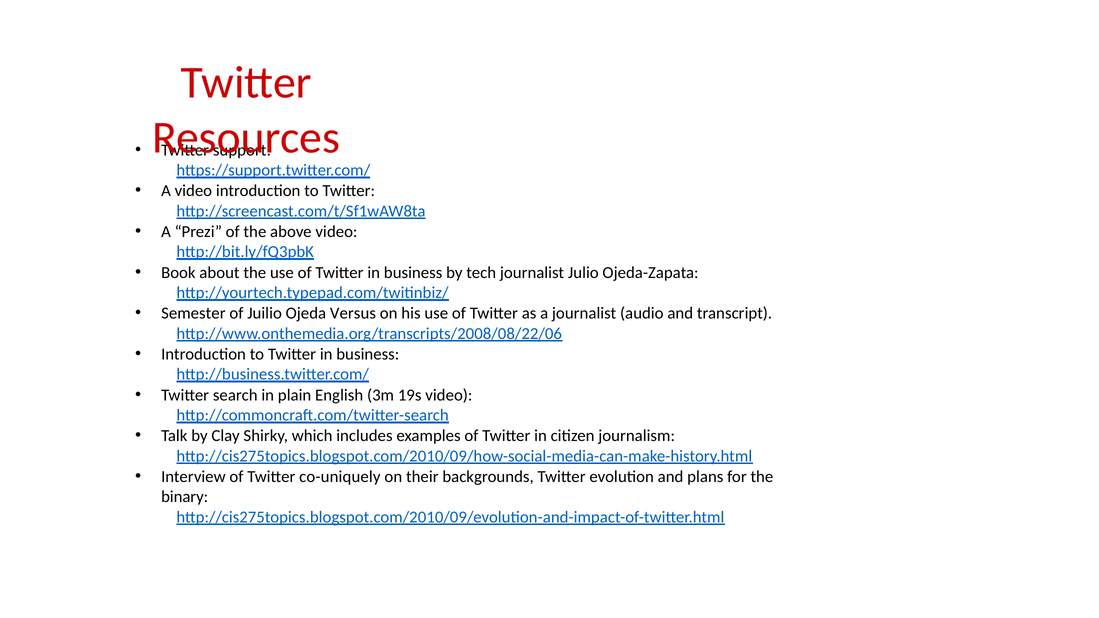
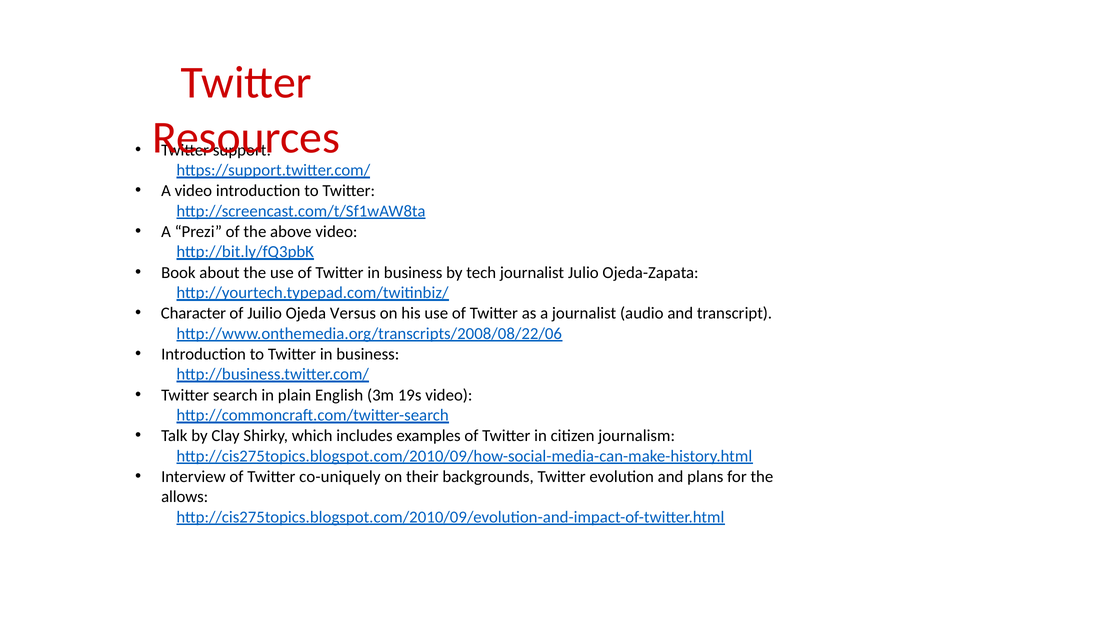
Semester: Semester -> Character
binary: binary -> allows
